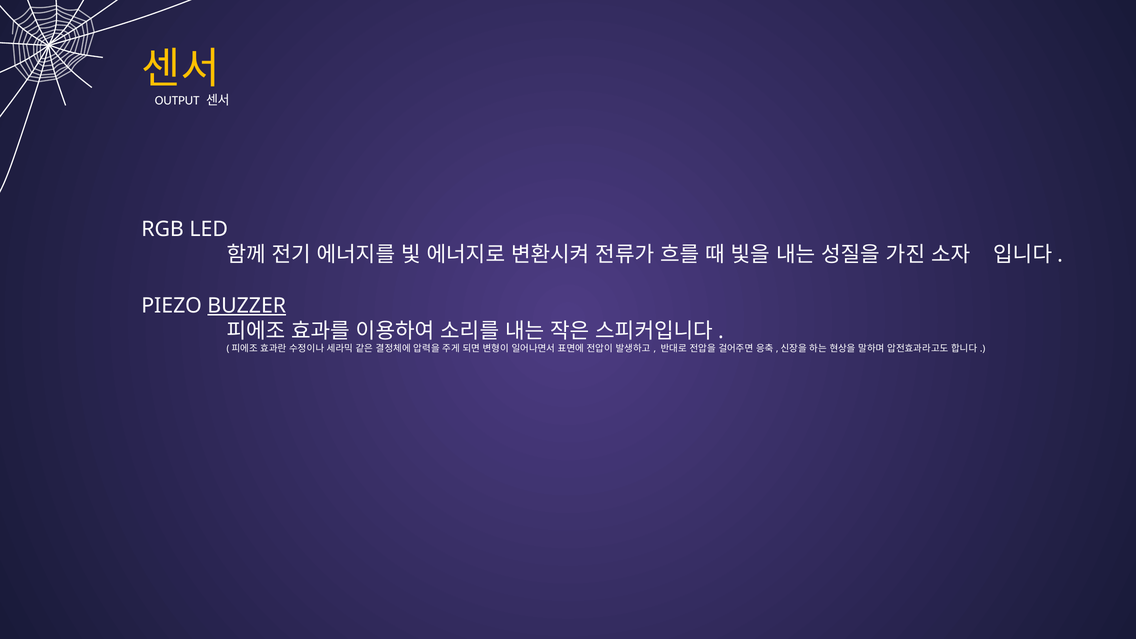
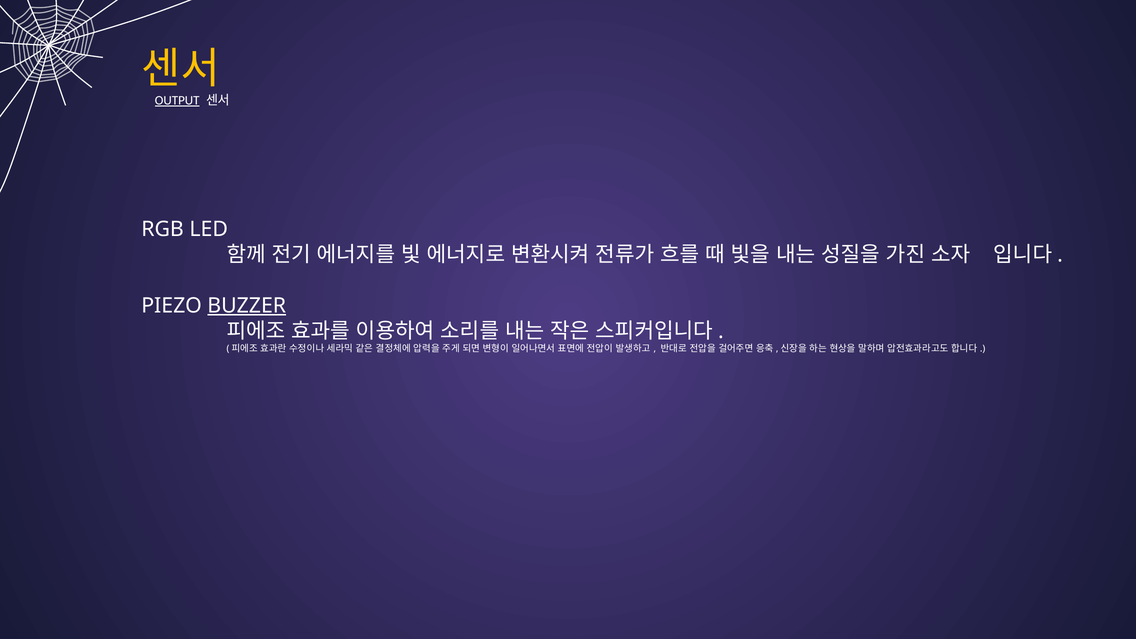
OUTPUT underline: none -> present
